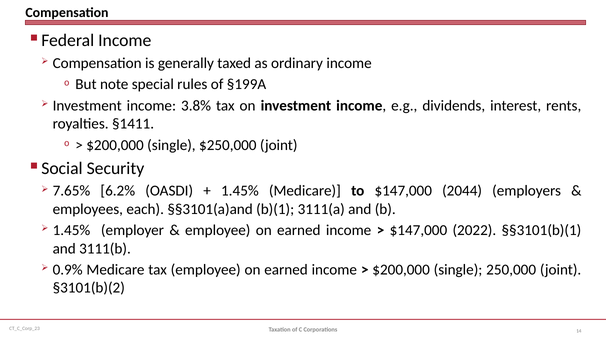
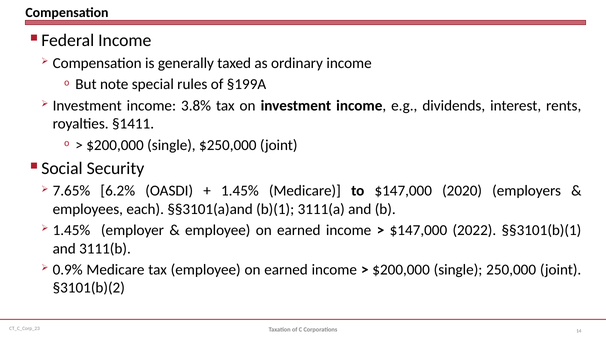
2044: 2044 -> 2020
